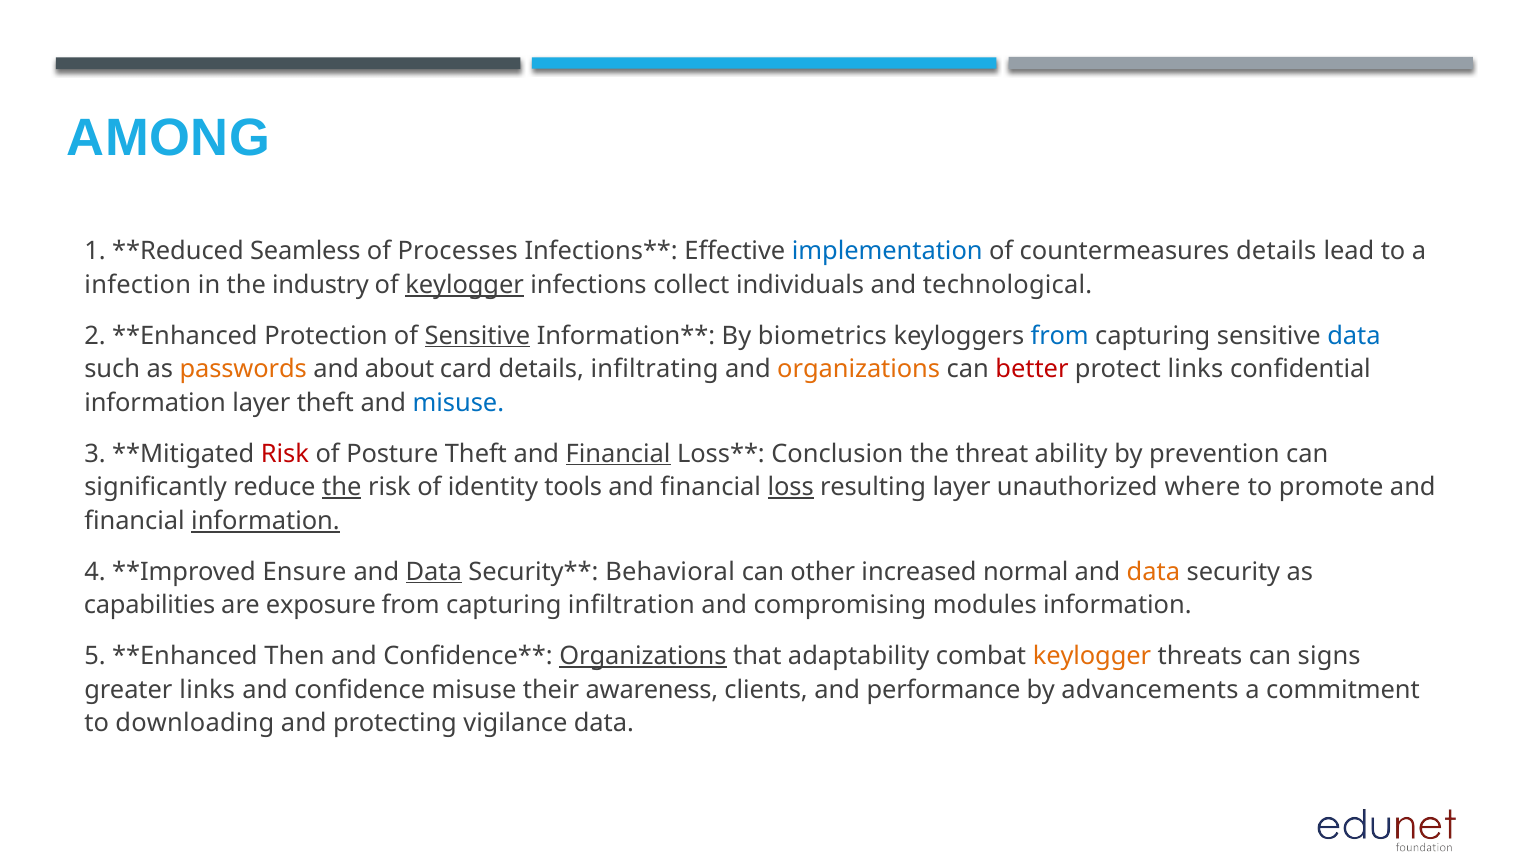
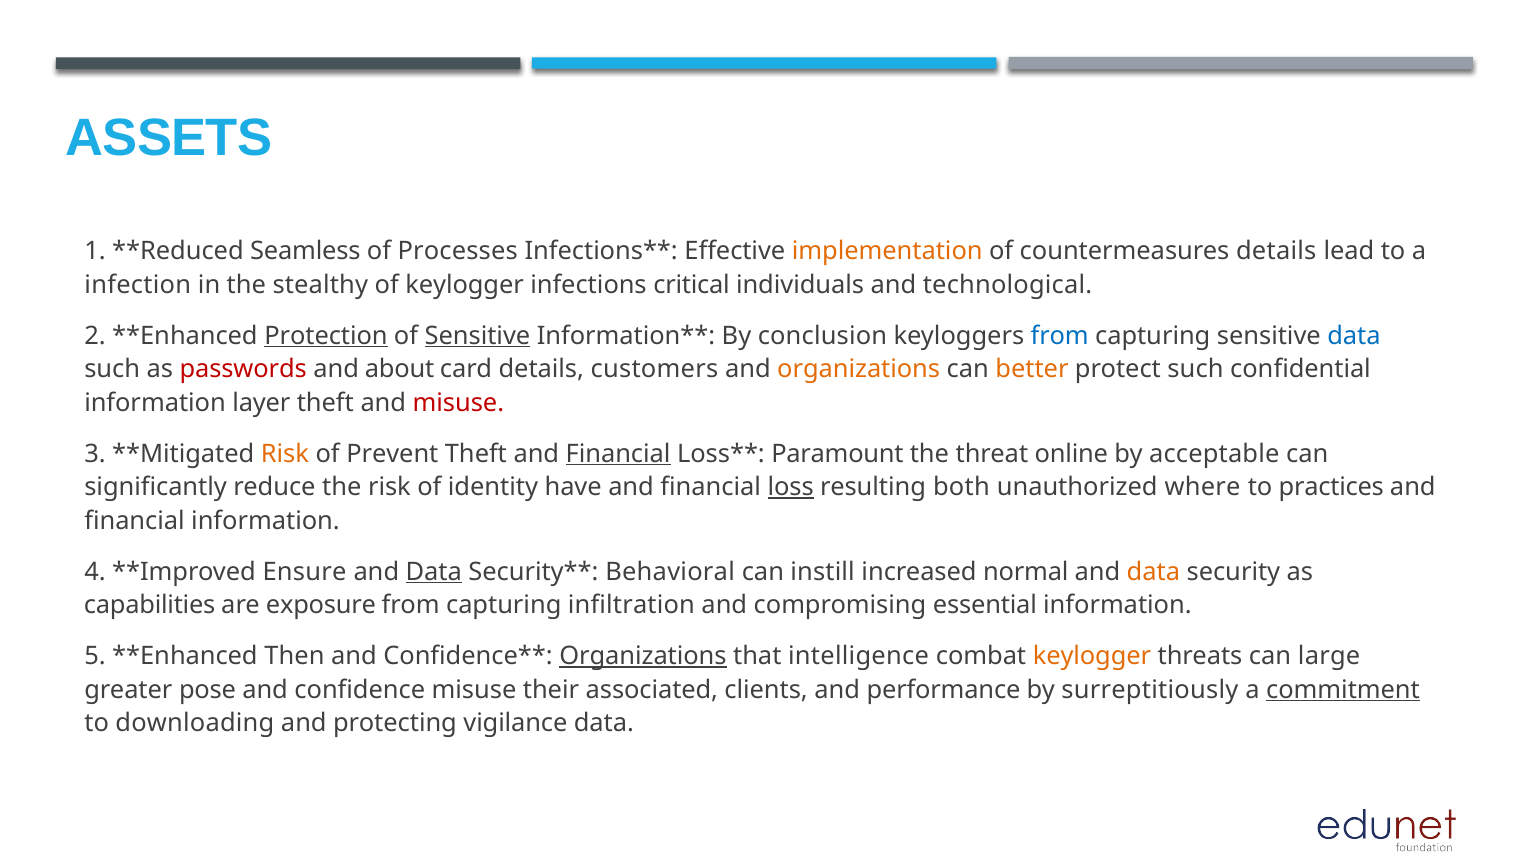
AMONG: AMONG -> ASSETS
implementation colour: blue -> orange
industry: industry -> stealthy
keylogger at (465, 285) underline: present -> none
collect: collect -> critical
Protection underline: none -> present
biometrics: biometrics -> conclusion
passwords colour: orange -> red
infiltrating: infiltrating -> customers
better colour: red -> orange
protect links: links -> such
misuse at (458, 403) colour: blue -> red
Risk at (285, 454) colour: red -> orange
Posture: Posture -> Prevent
Conclusion: Conclusion -> Paramount
ability: ability -> online
prevention: prevention -> acceptable
the at (342, 487) underline: present -> none
tools: tools -> have
resulting layer: layer -> both
promote: promote -> practices
information at (265, 521) underline: present -> none
other: other -> instill
modules: modules -> essential
adaptability: adaptability -> intelligence
signs: signs -> large
greater links: links -> pose
awareness: awareness -> associated
advancements: advancements -> surreptitiously
commitment underline: none -> present
